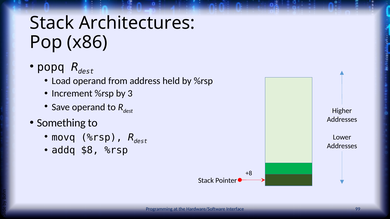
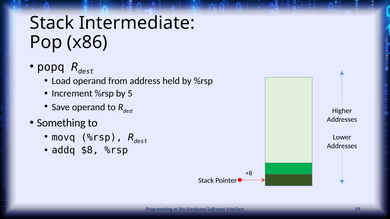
Architectures: Architectures -> Intermediate
3: 3 -> 5
